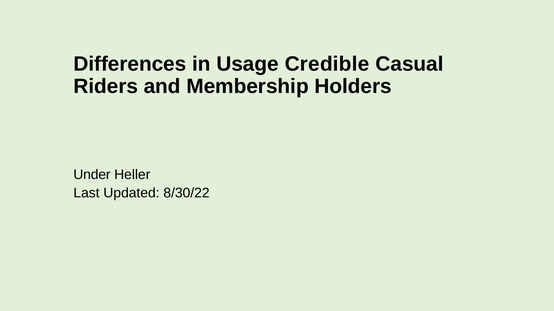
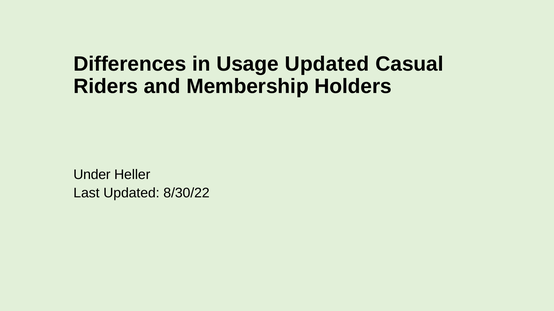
Usage Credible: Credible -> Updated
